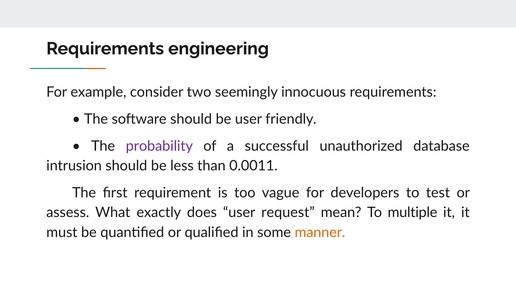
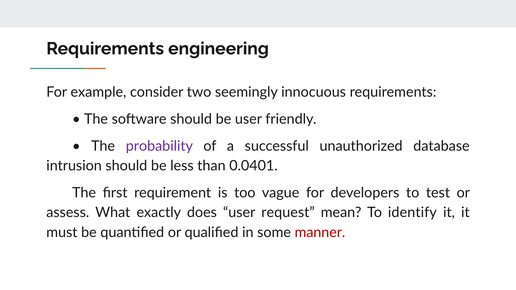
0.0011: 0.0011 -> 0.0401
multiple: multiple -> identify
manner colour: orange -> red
